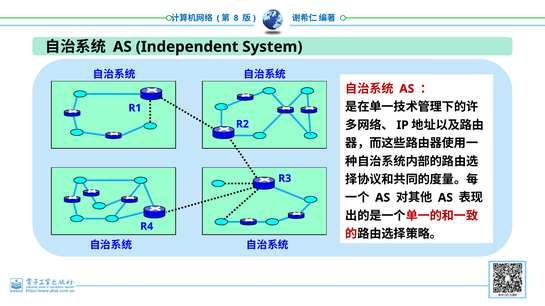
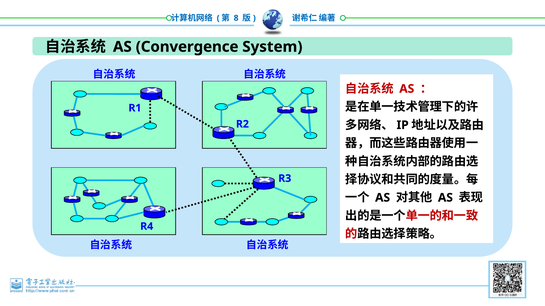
Independent: Independent -> Convergence
